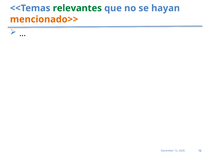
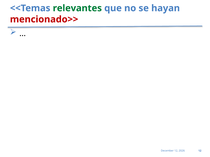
mencionado>> colour: orange -> red
